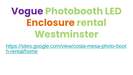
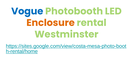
Vogue colour: purple -> blue
